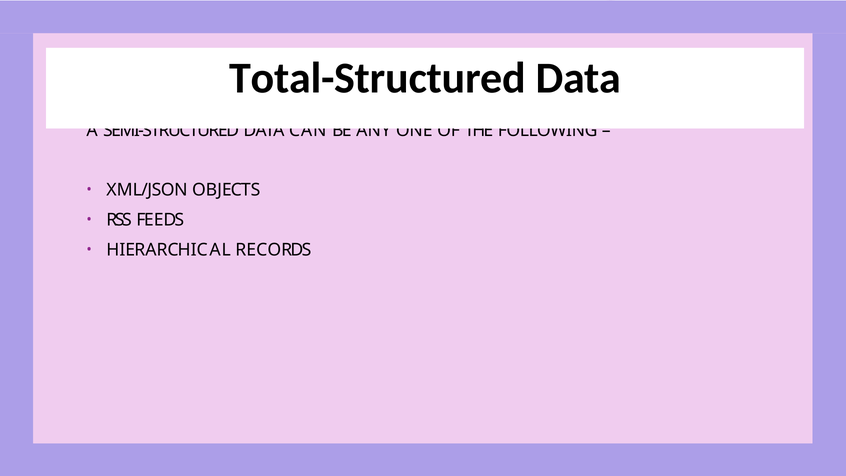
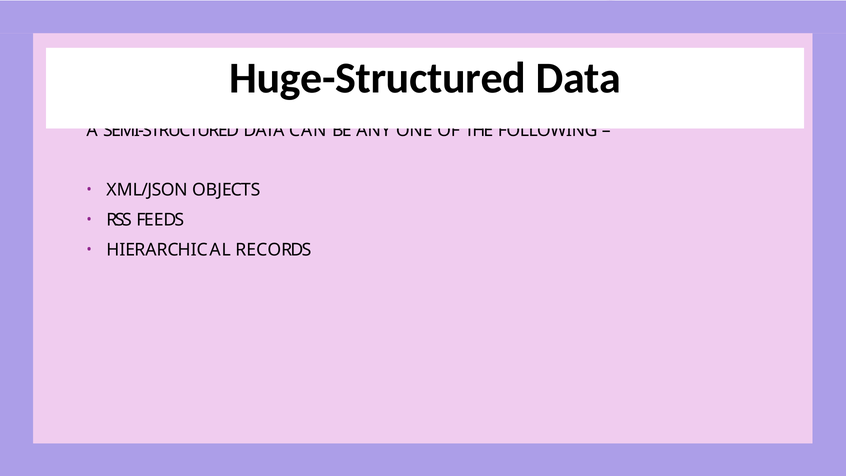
Total-Structured: Total-Structured -> Huge-Structured
